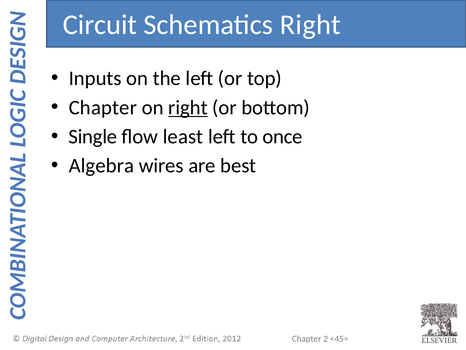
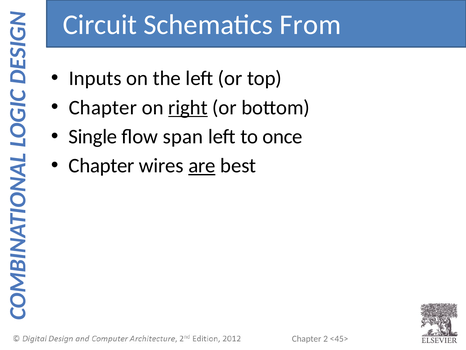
Schematics Right: Right -> From
least: least -> span
Algebra at (101, 165): Algebra -> Chapter
are underline: none -> present
